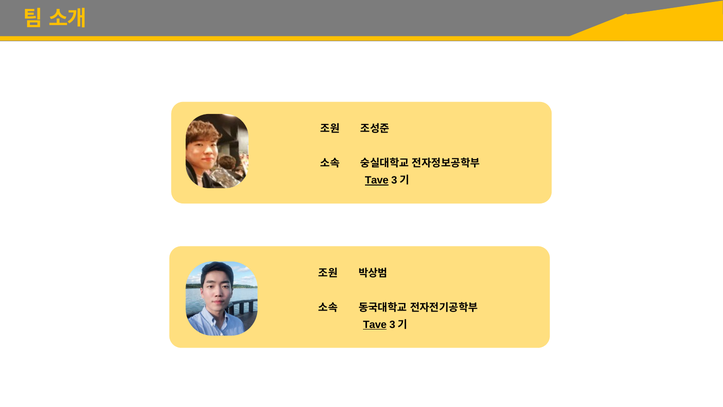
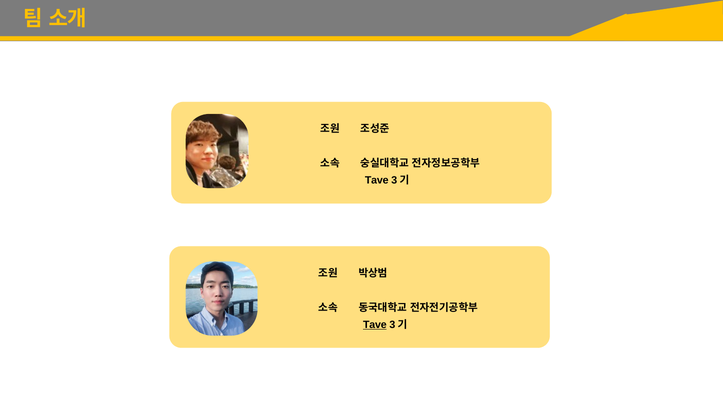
Tave at (377, 180) underline: present -> none
